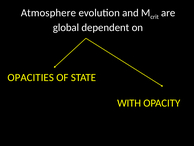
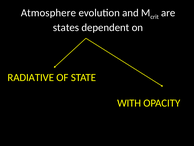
global: global -> states
OPACITIES: OPACITIES -> RADIATIVE
